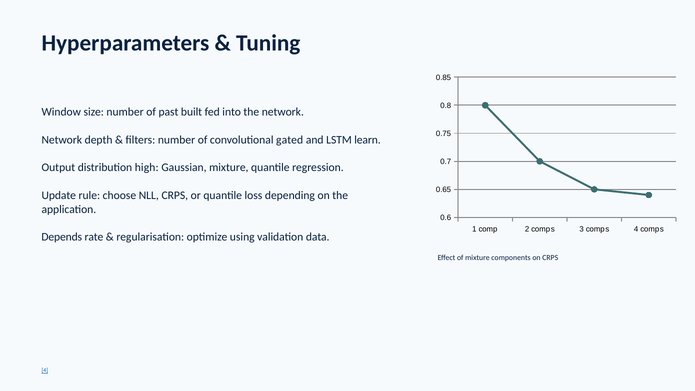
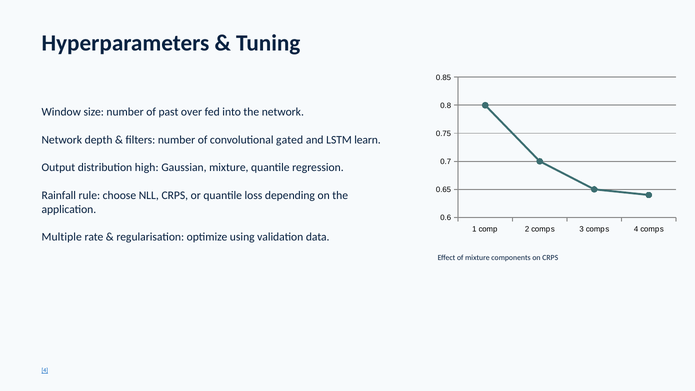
built: built -> over
Update: Update -> Rainfall
Depends: Depends -> Multiple
